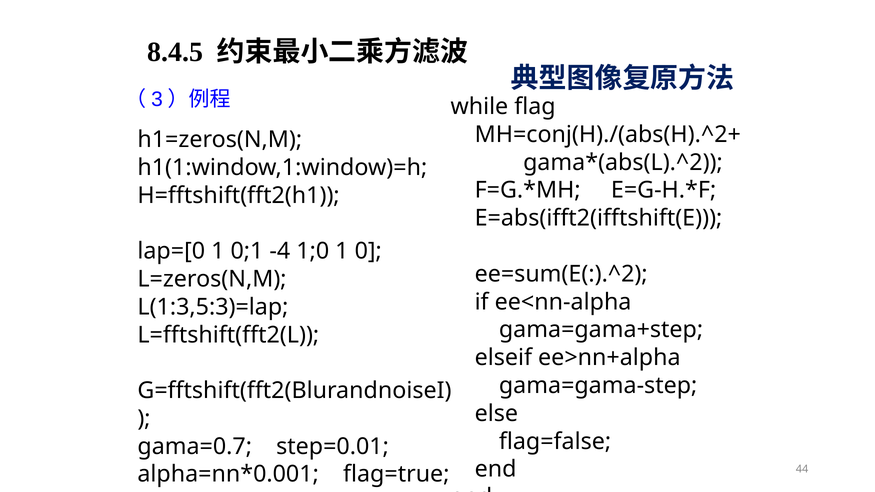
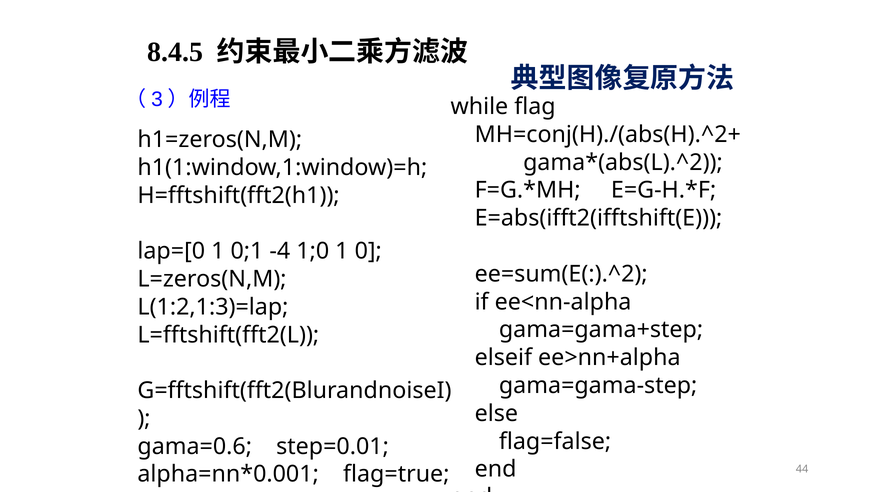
L(1:3,5:3)=lap: L(1:3,5:3)=lap -> L(1:2,1:3)=lap
gama=0.7: gama=0.7 -> gama=0.6
